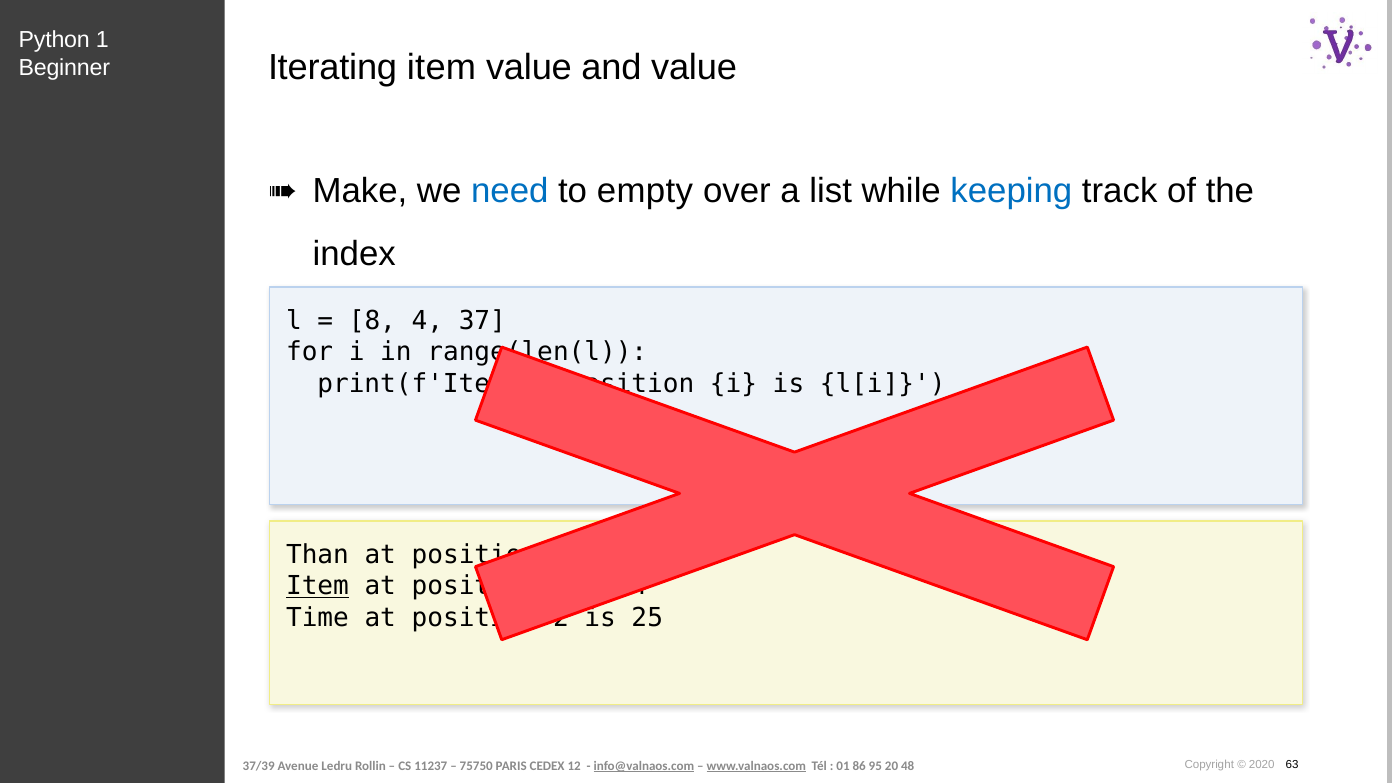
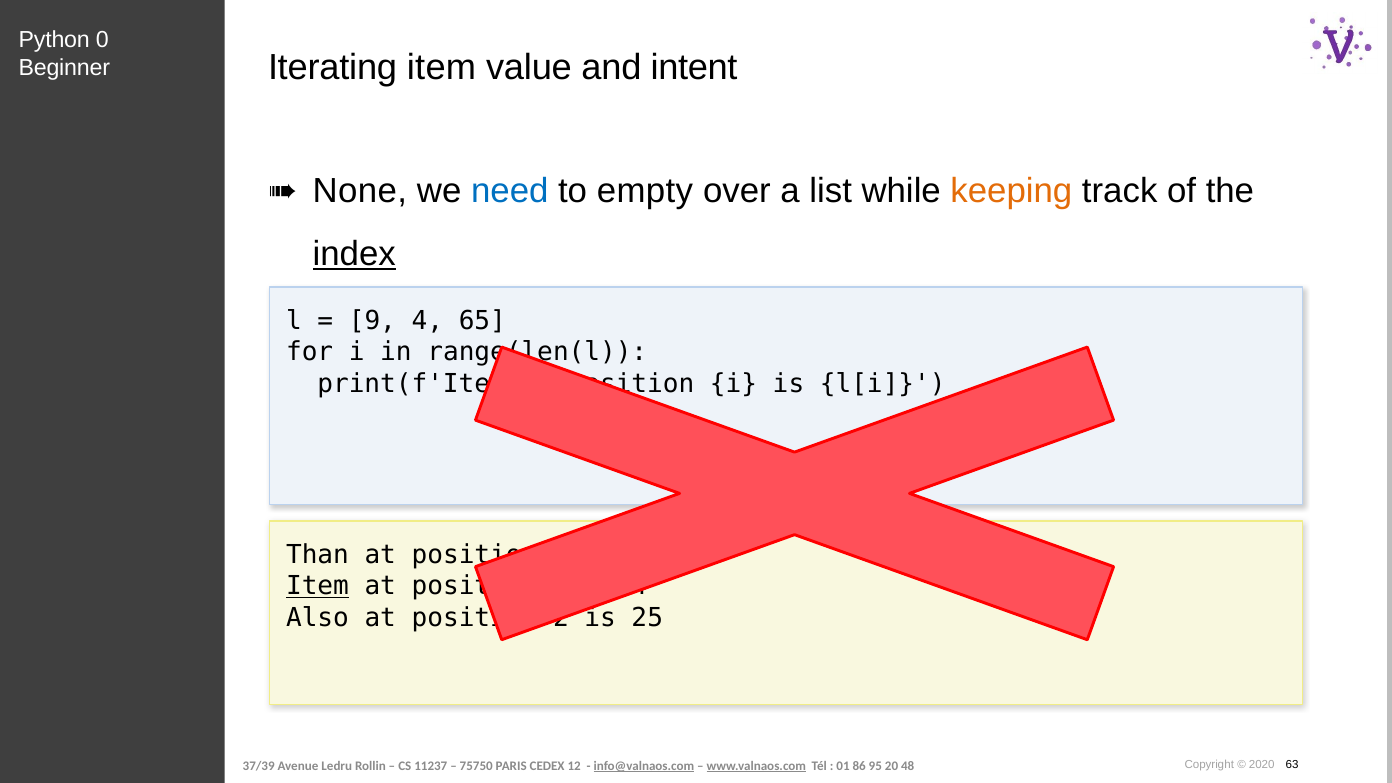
Python 1: 1 -> 0
and value: value -> intent
Make: Make -> None
keeping colour: blue -> orange
index underline: none -> present
8: 8 -> 9
37: 37 -> 65
Time: Time -> Also
